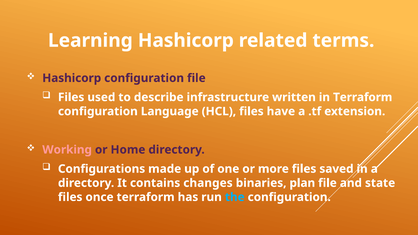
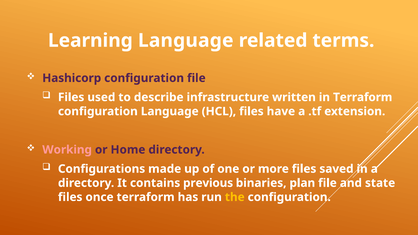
Learning Hashicorp: Hashicorp -> Language
changes: changes -> previous
the colour: light blue -> yellow
